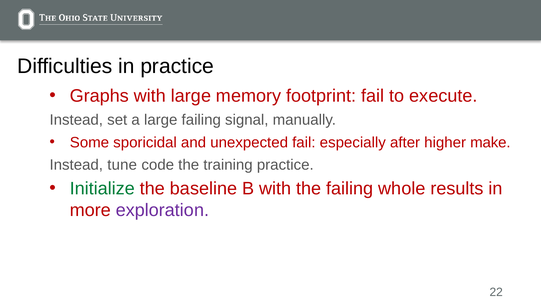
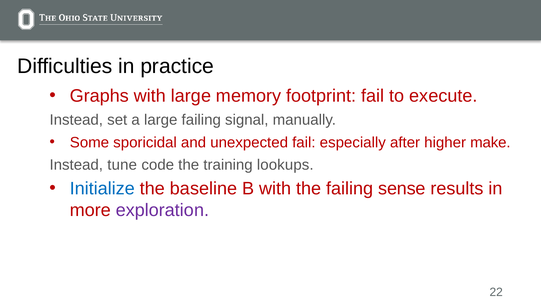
training practice: practice -> lookups
Initialize colour: green -> blue
whole: whole -> sense
